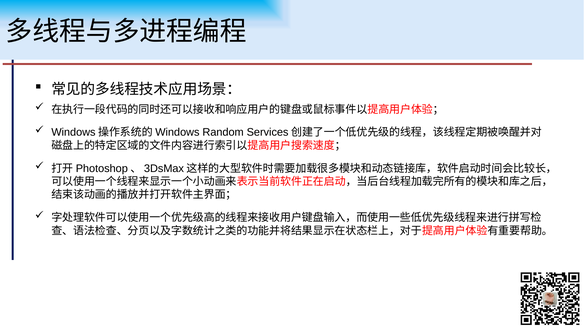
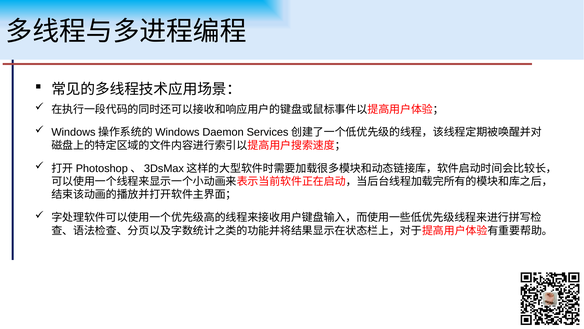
Random: Random -> Daemon
